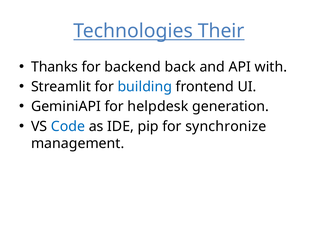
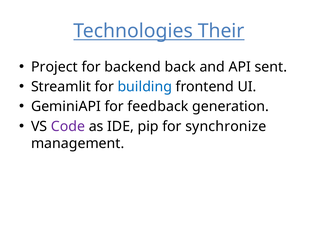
Thanks: Thanks -> Project
with: with -> sent
helpdesk: helpdesk -> feedback
Code colour: blue -> purple
